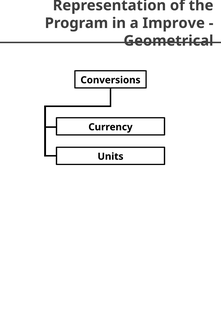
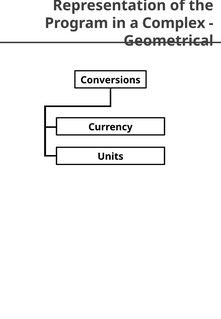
Improve: Improve -> Complex
